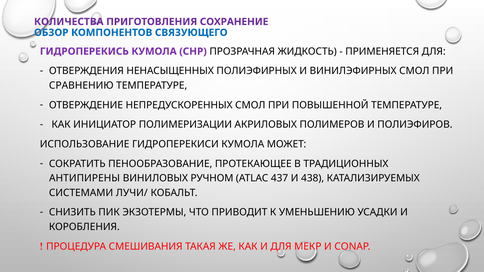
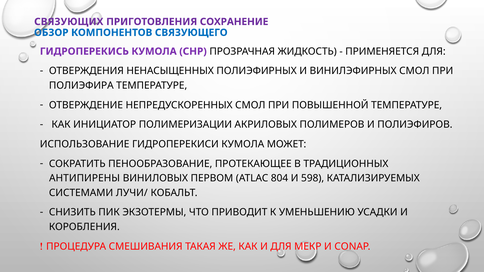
КОЛИЧЕСТВА: КОЛИЧЕСТВА -> СВЯЗУЮЩИХ
СРАВНЕНИЮ: СРАВНЕНИЮ -> ПОЛИЭФИРА
РУЧНОМ: РУЧНОМ -> ПЕРВОМ
437: 437 -> 804
438: 438 -> 598
